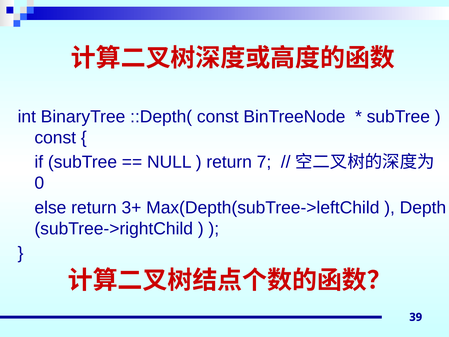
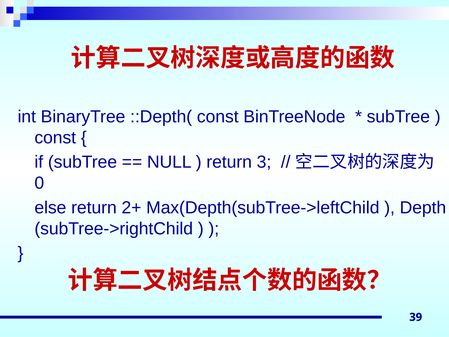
7: 7 -> 3
3+: 3+ -> 2+
